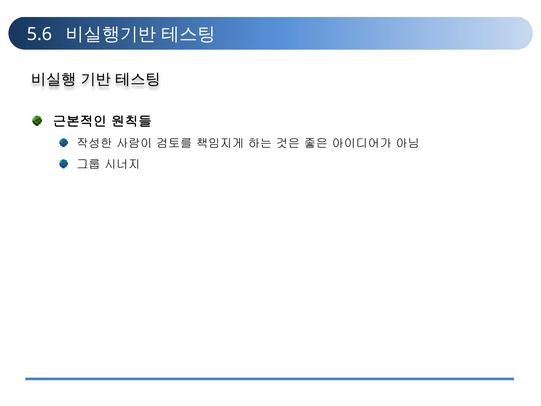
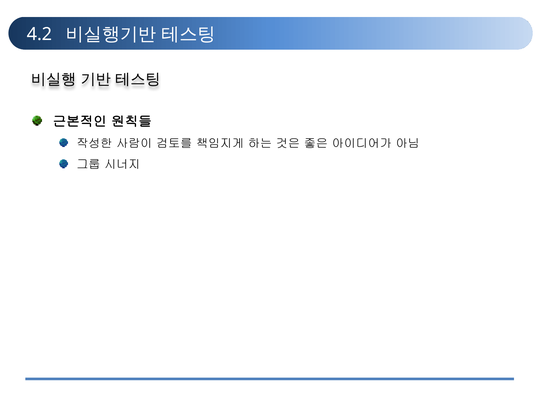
5.6: 5.6 -> 4.2
